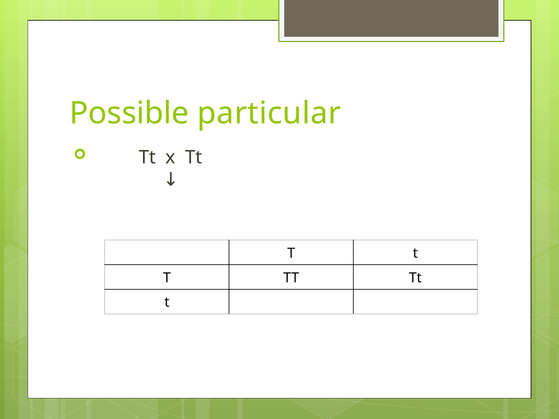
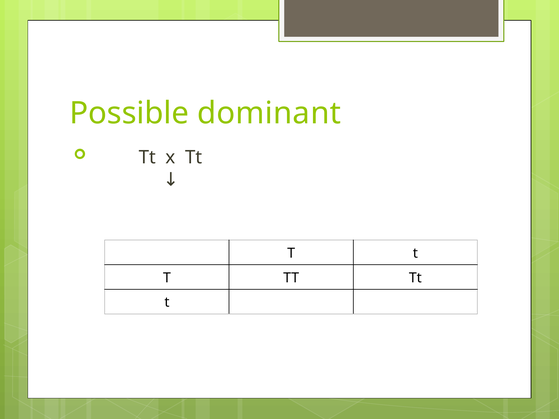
particular: particular -> dominant
